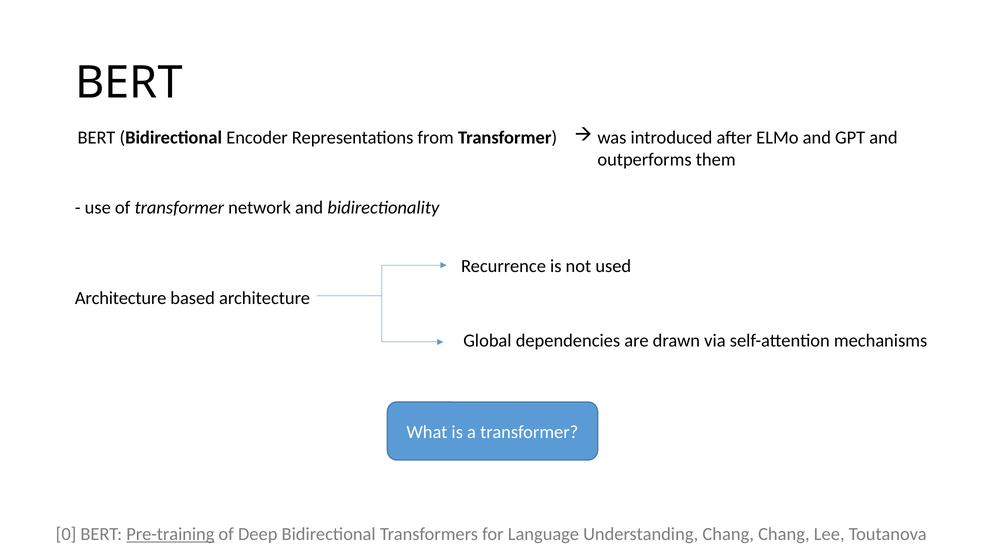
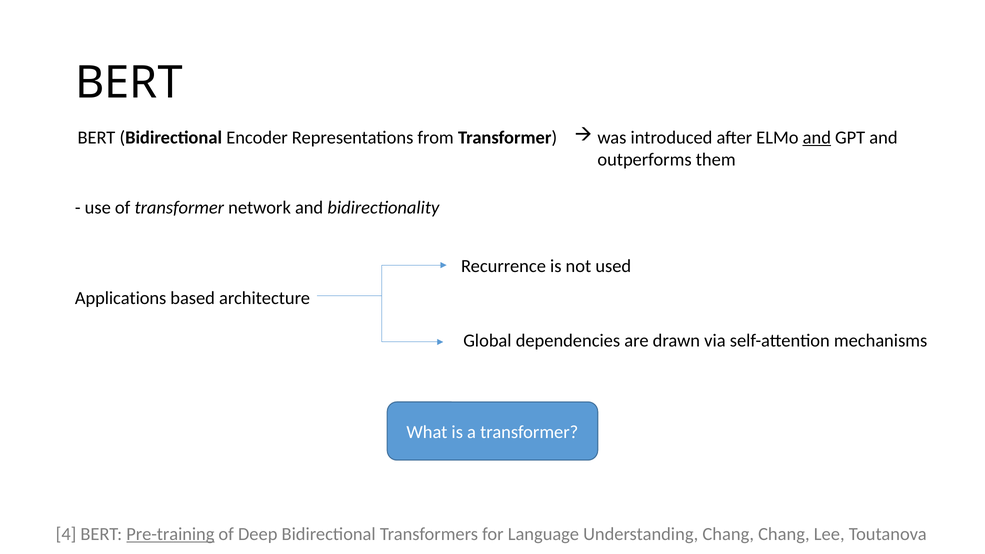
and at (817, 138) underline: none -> present
Architecture at (121, 298): Architecture -> Applications
0: 0 -> 4
